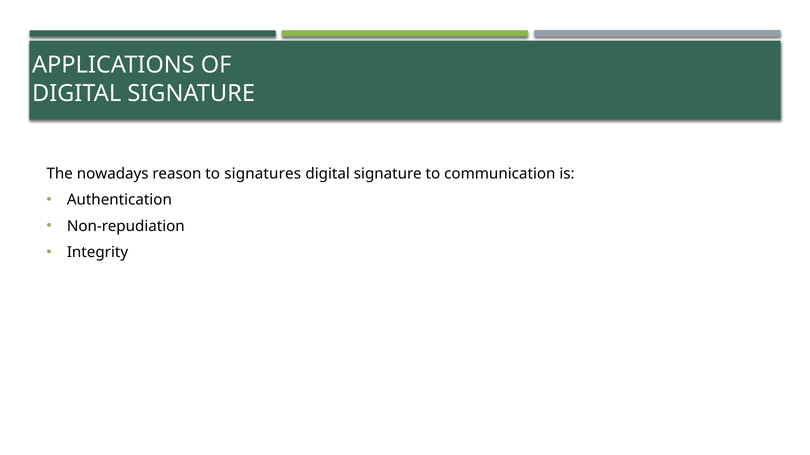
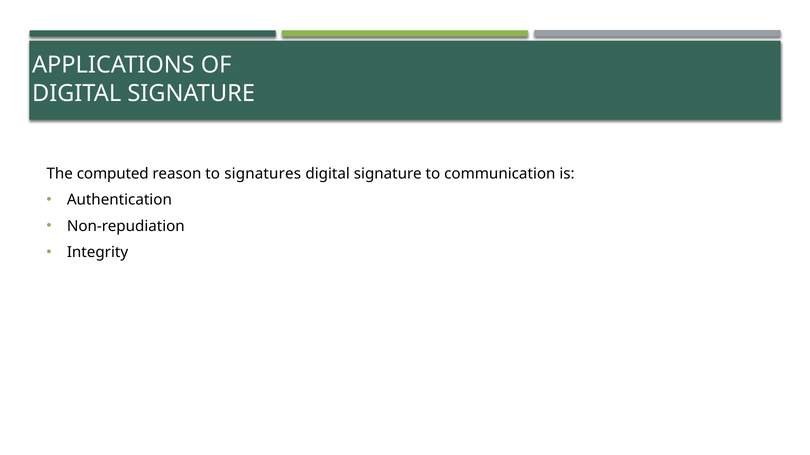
nowadays: nowadays -> computed
